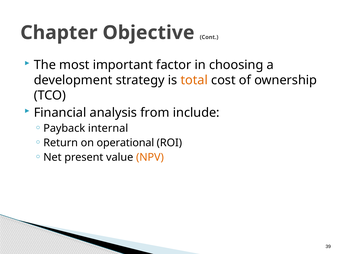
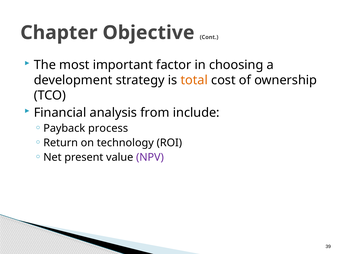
internal: internal -> process
operational: operational -> technology
NPV colour: orange -> purple
